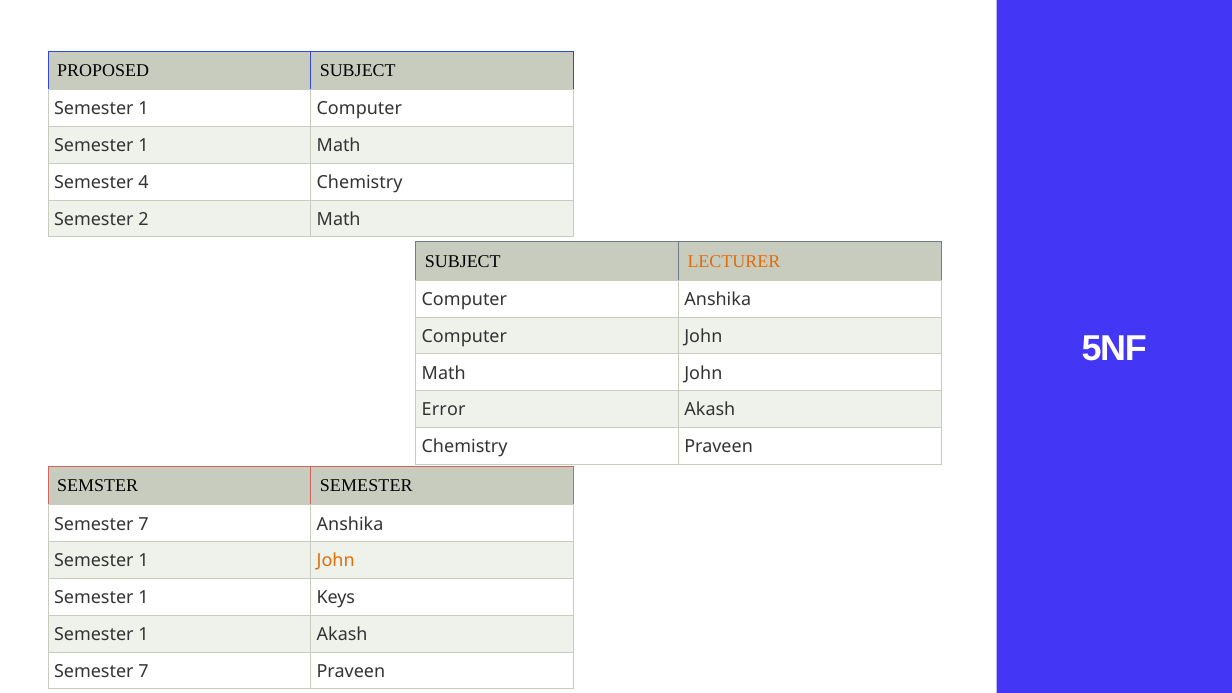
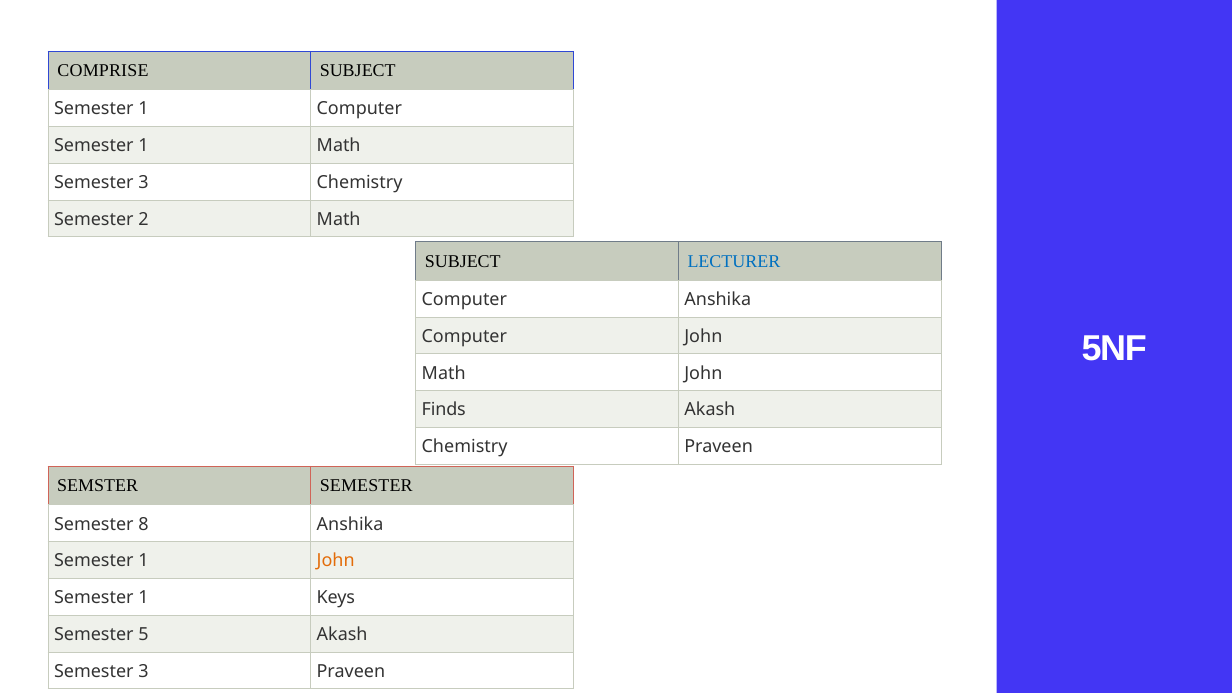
PROPOSED: PROPOSED -> COMPRISE
4 at (143, 183): 4 -> 3
LECTURER colour: orange -> blue
Error: Error -> Finds
7 at (143, 524): 7 -> 8
1 at (143, 635): 1 -> 5
7 at (143, 671): 7 -> 3
